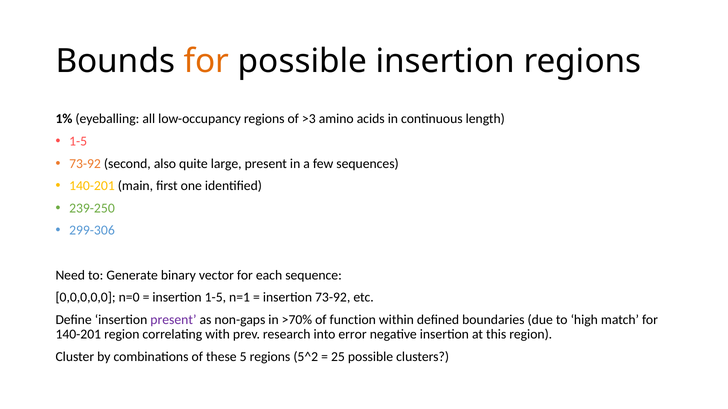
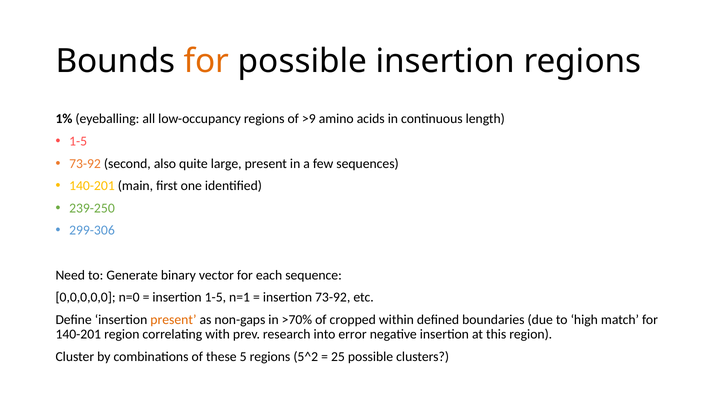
>3: >3 -> >9
present at (173, 320) colour: purple -> orange
function: function -> cropped
